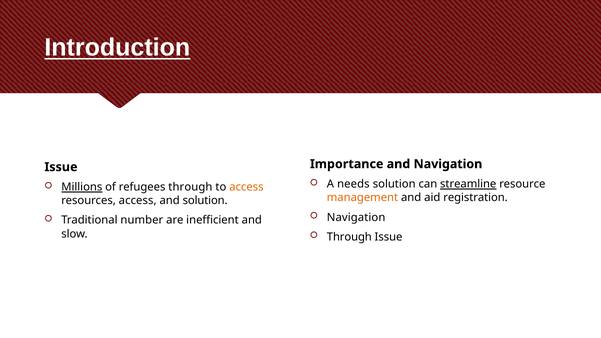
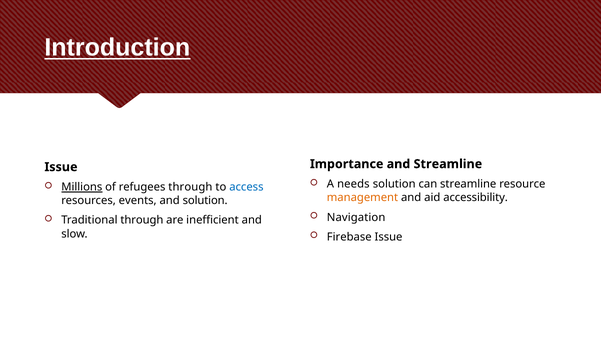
and Navigation: Navigation -> Streamline
streamline at (468, 184) underline: present -> none
access at (246, 187) colour: orange -> blue
registration: registration -> accessibility
resources access: access -> events
Traditional number: number -> through
Through at (349, 237): Through -> Firebase
